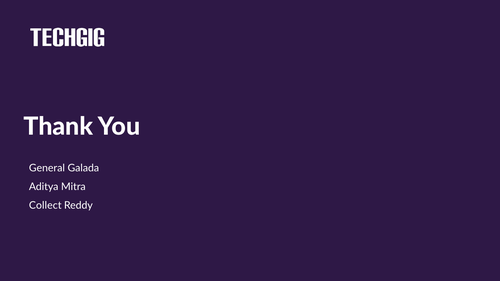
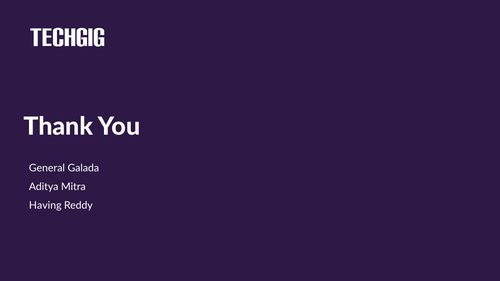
Collect: Collect -> Having
